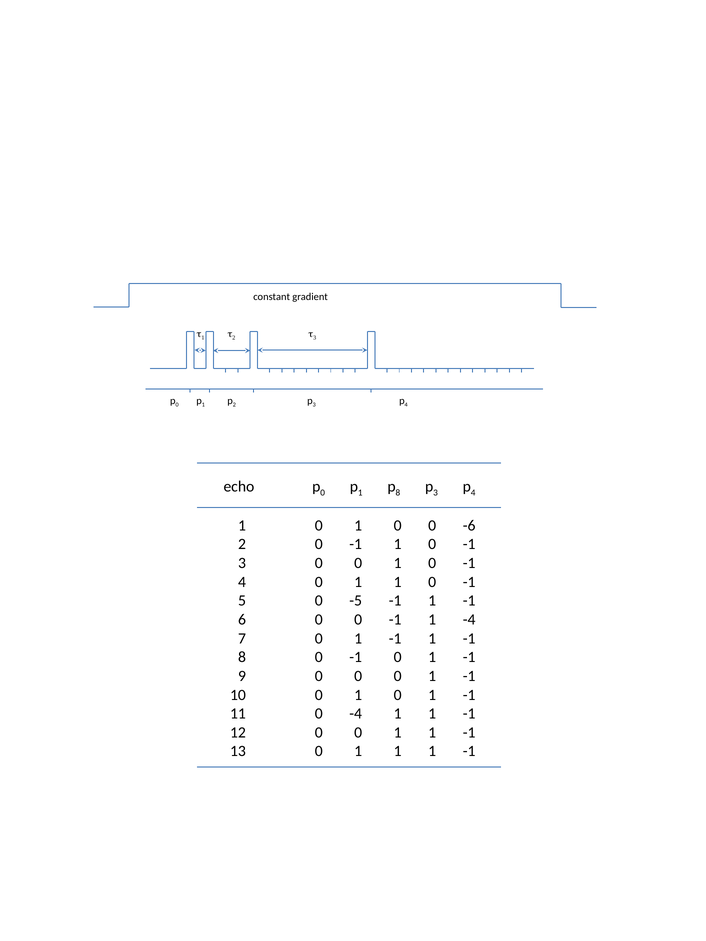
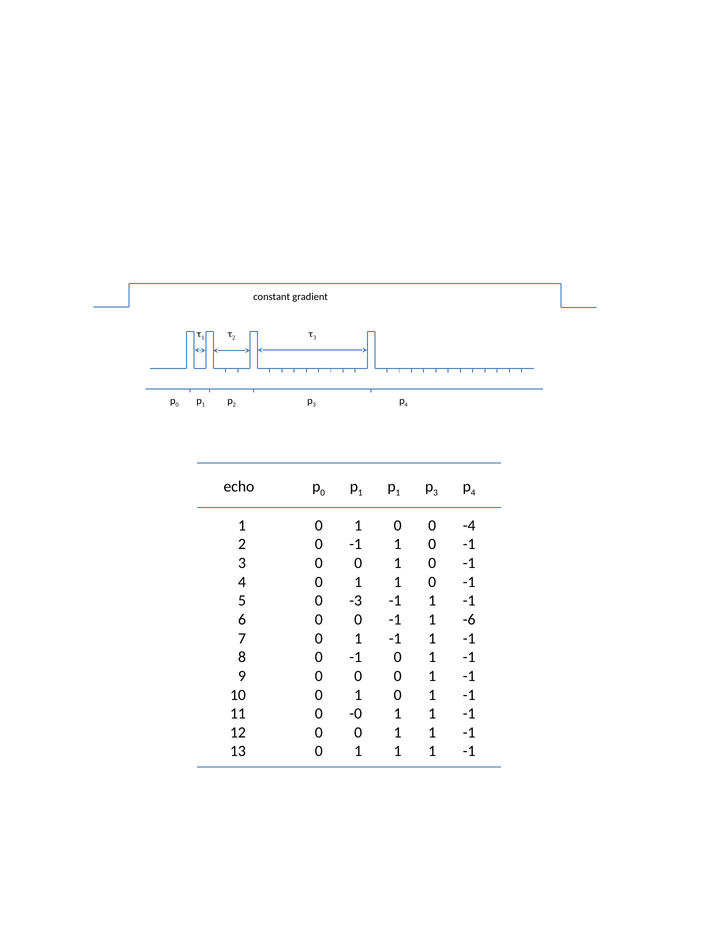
8 at (398, 493): 8 -> 1
-6: -6 -> -4
-5: -5 -> -3
-4 at (469, 620): -4 -> -6
-4 at (356, 714): -4 -> -0
